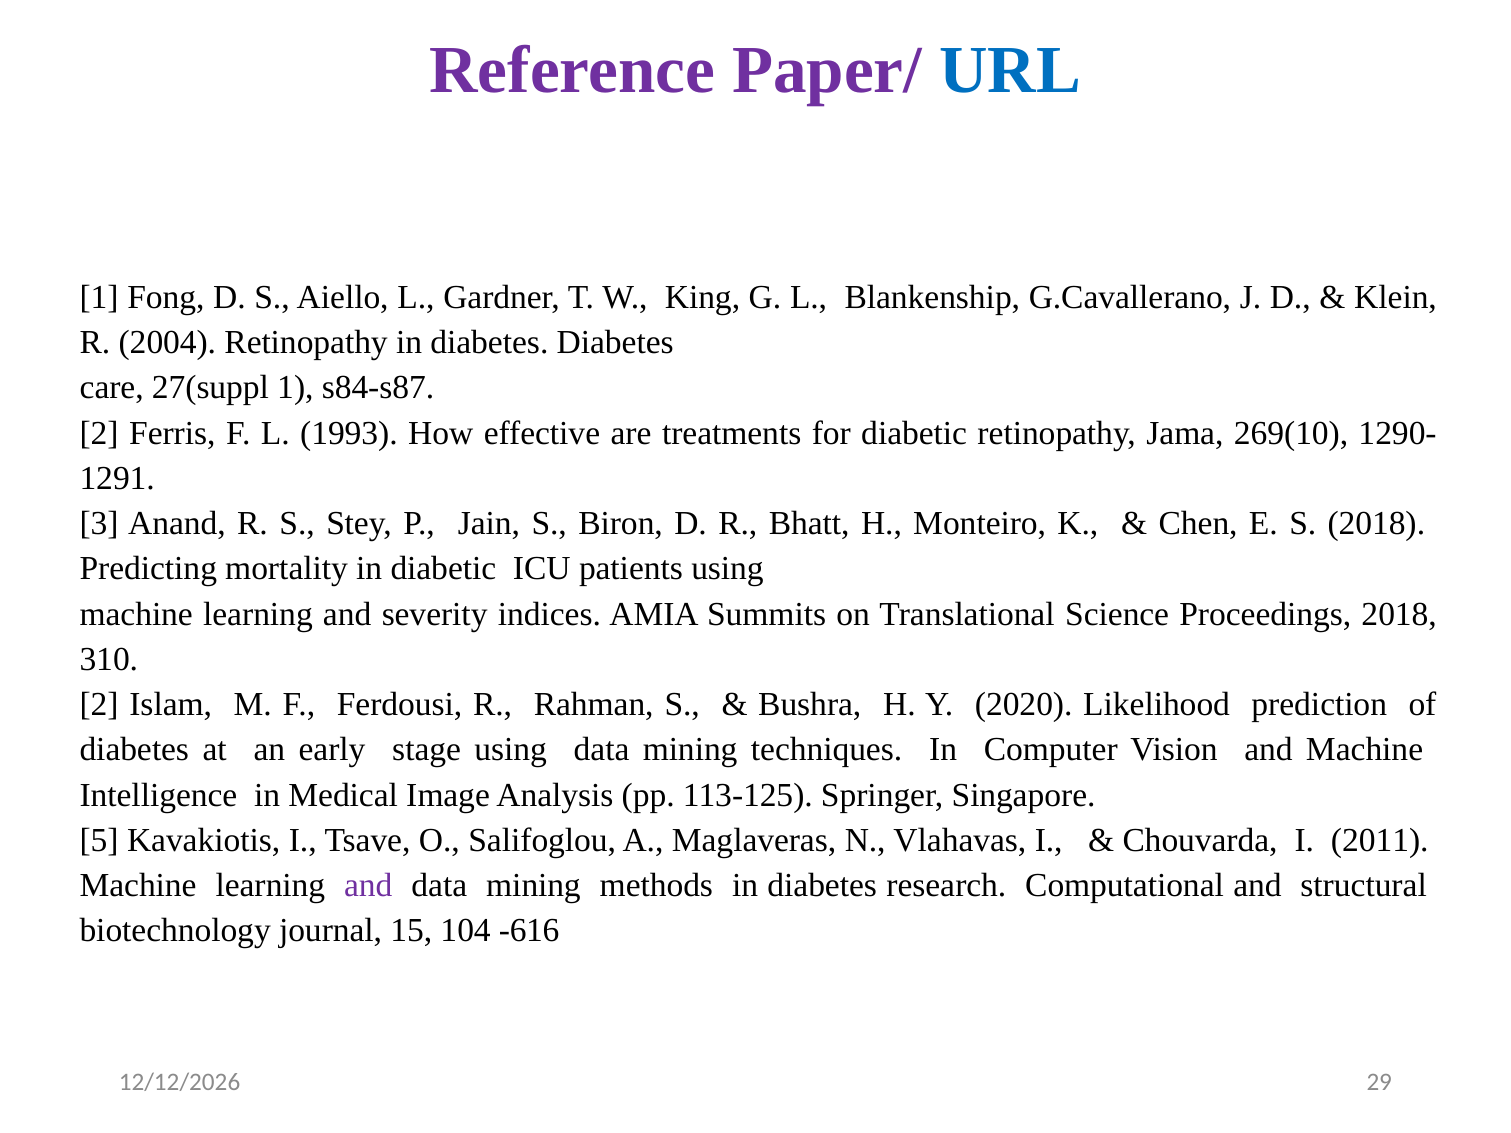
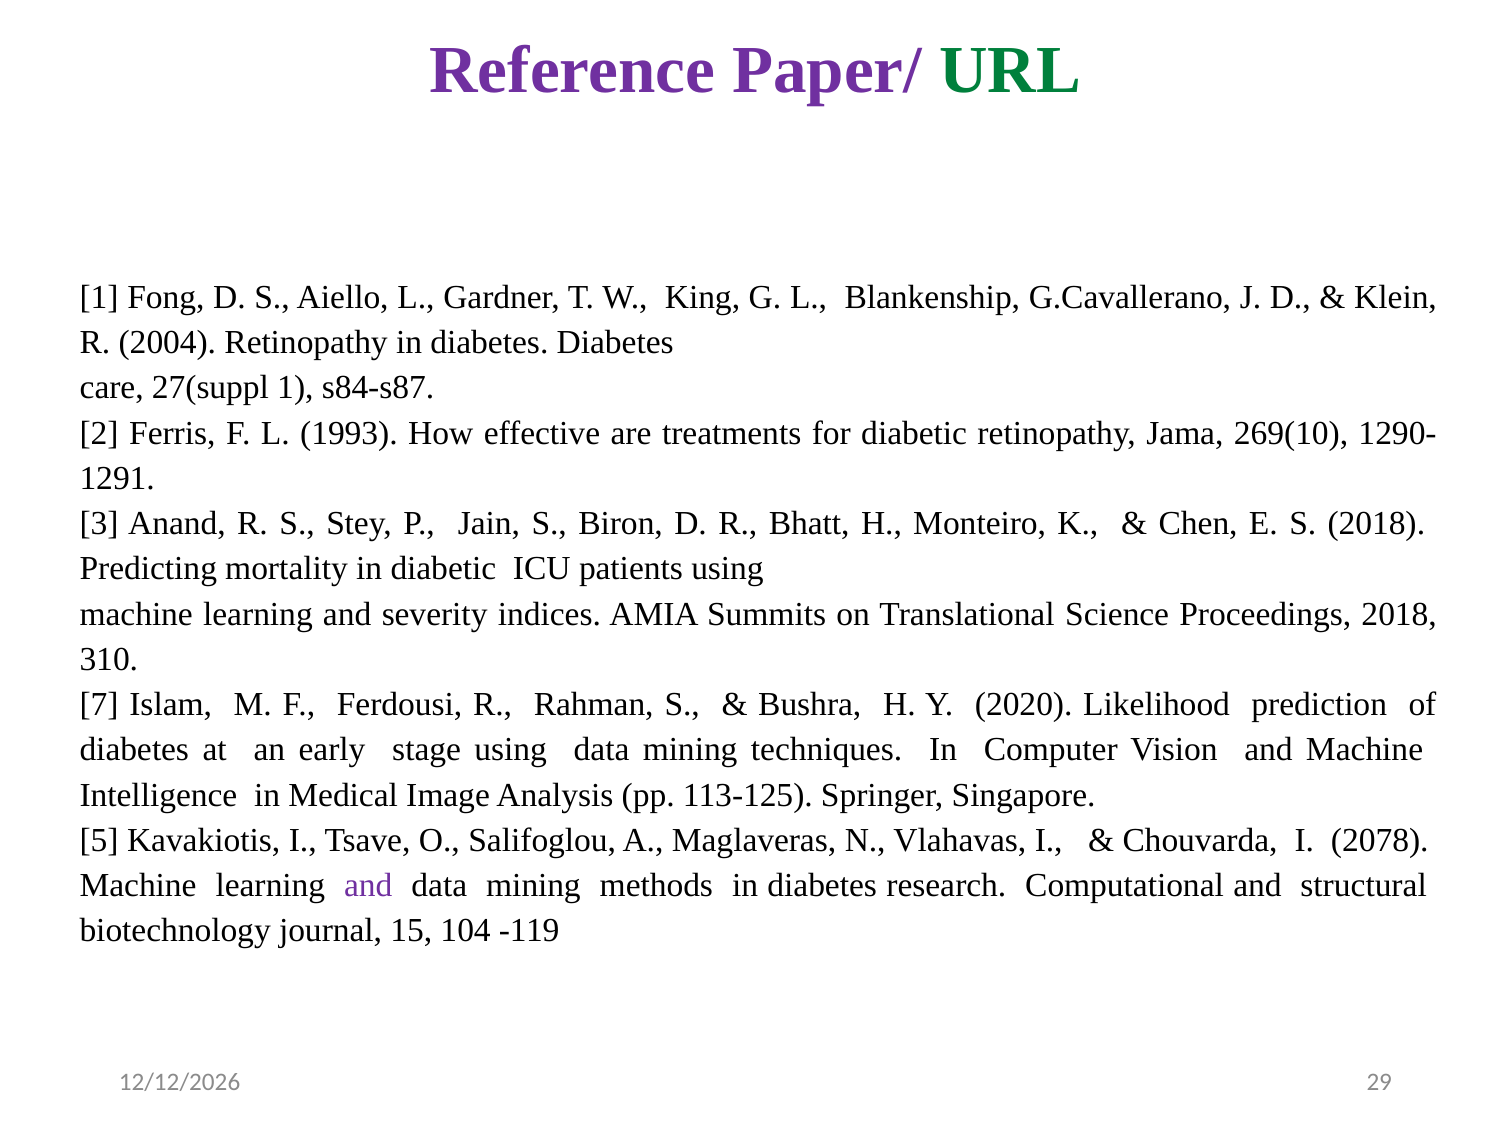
URL colour: blue -> green
2 at (99, 705): 2 -> 7
2011: 2011 -> 2078
-616: -616 -> -119
